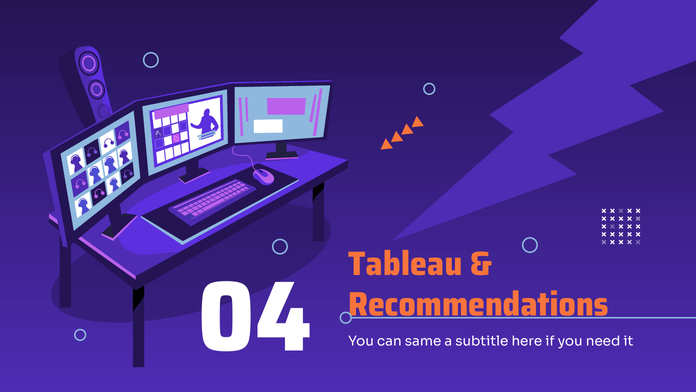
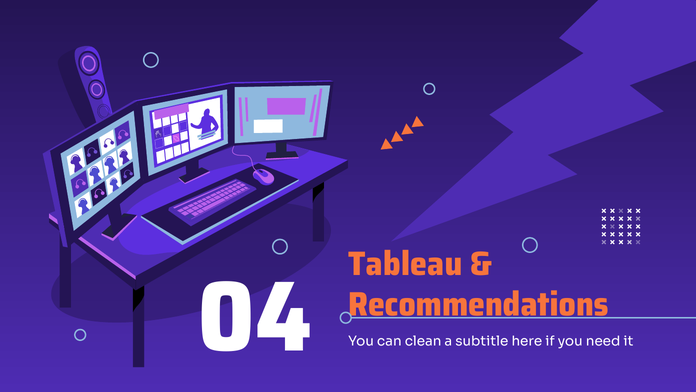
same: same -> clean
